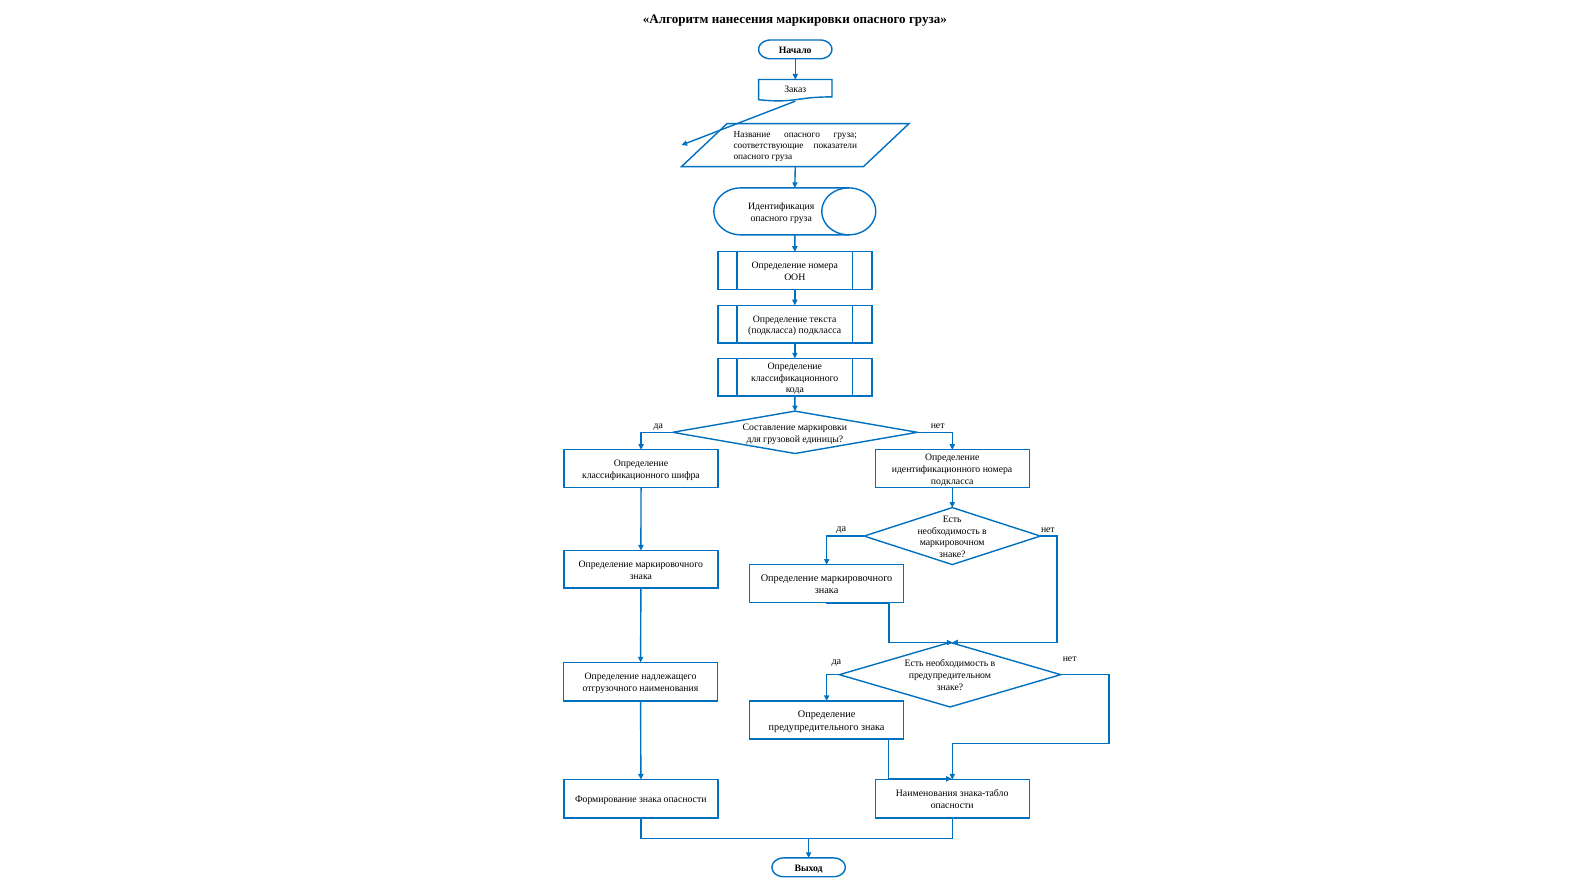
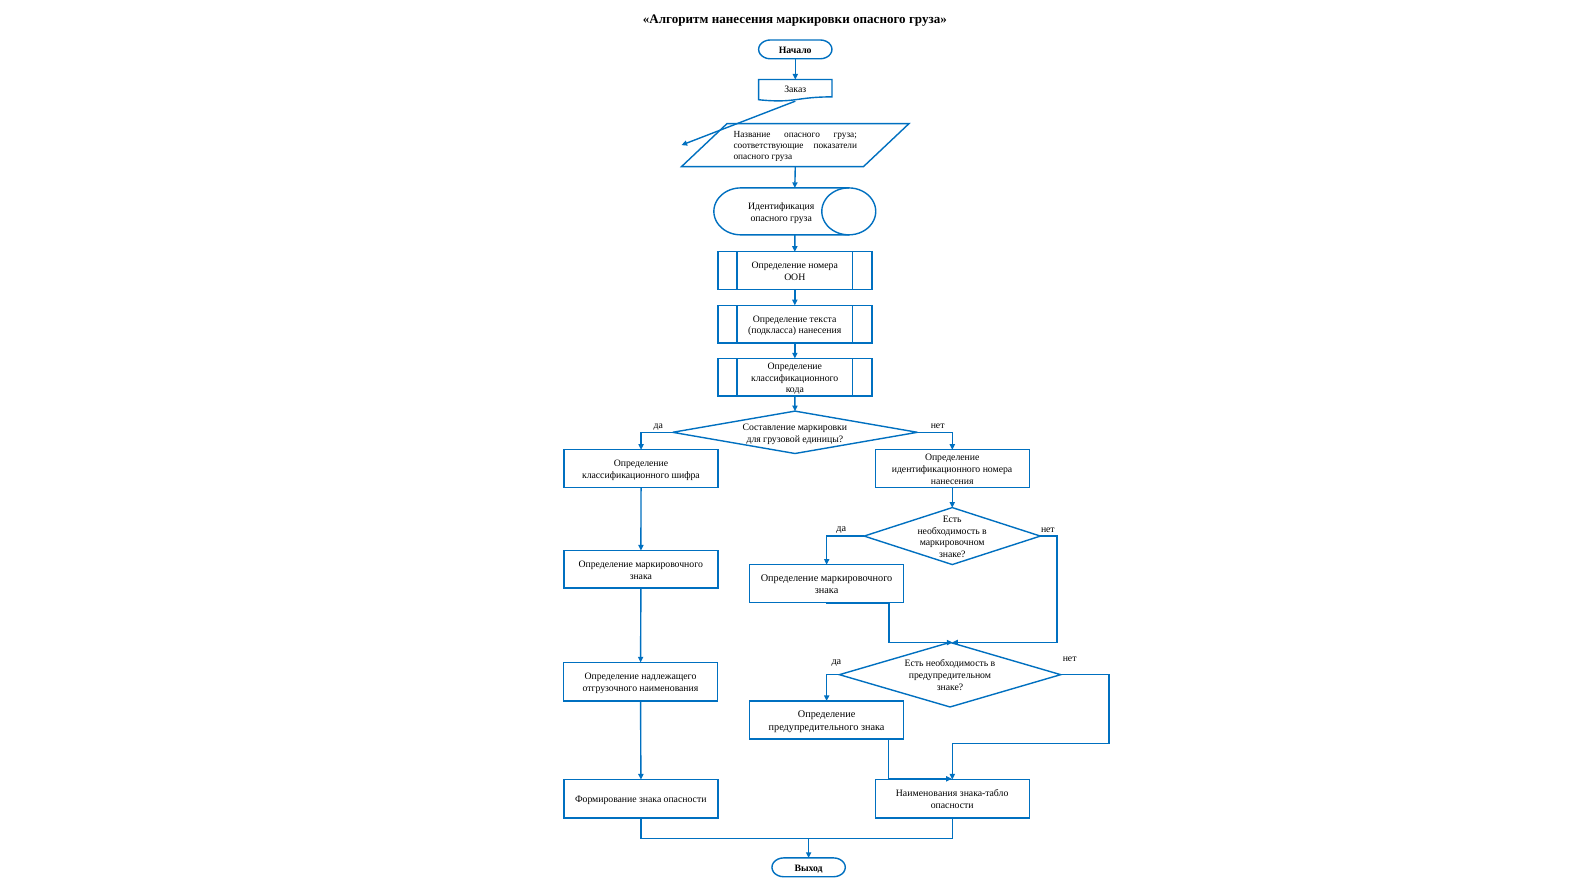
подкласса подкласса: подкласса -> нанесения
подкласса at (952, 481): подкласса -> нанесения
